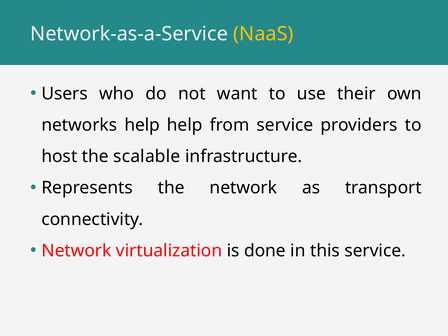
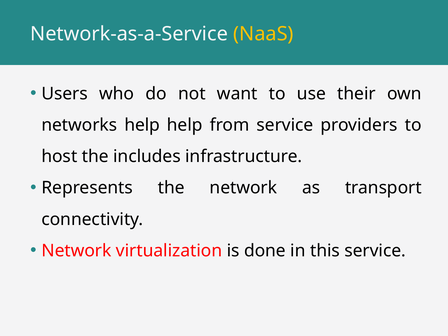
scalable: scalable -> includes
